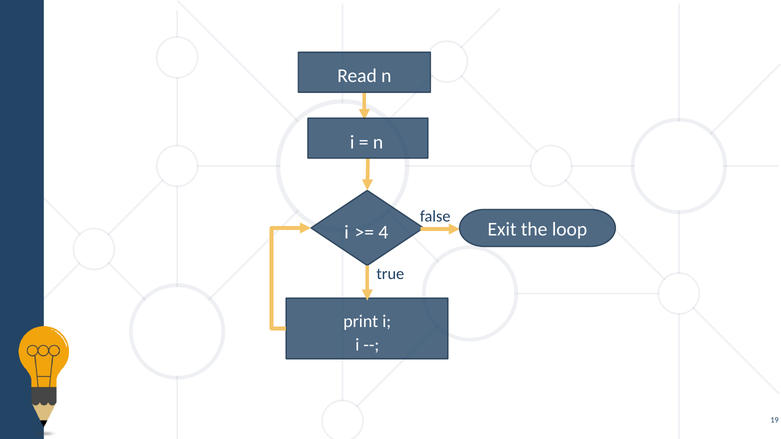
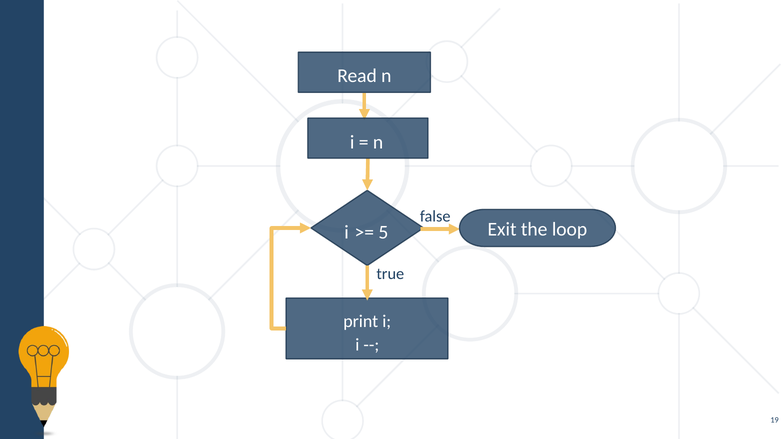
4: 4 -> 5
